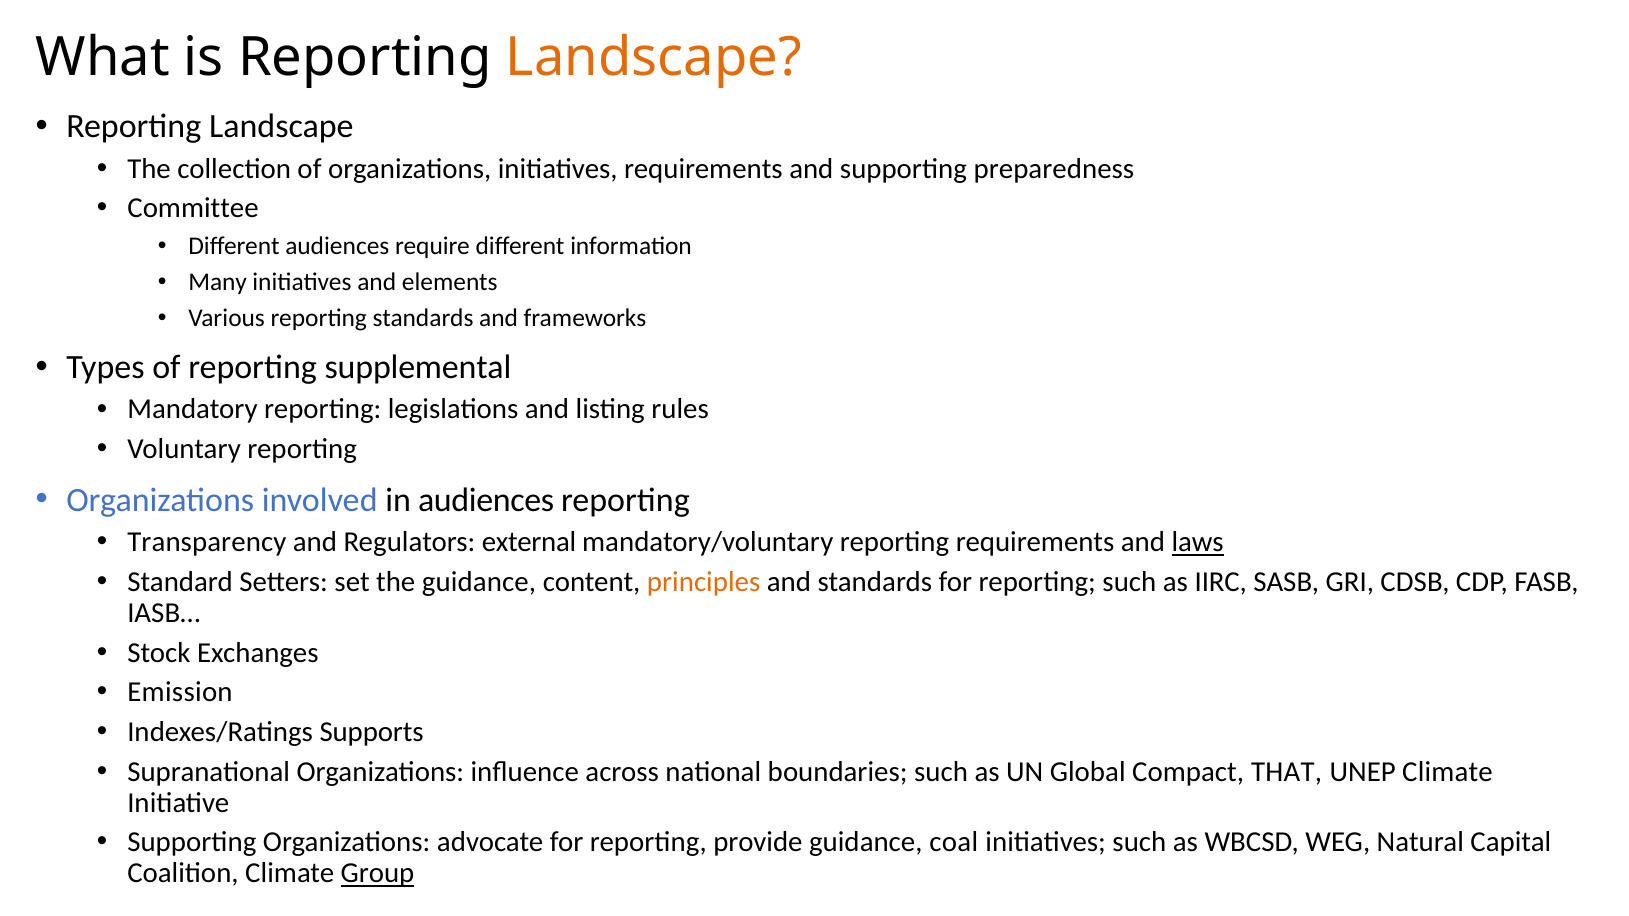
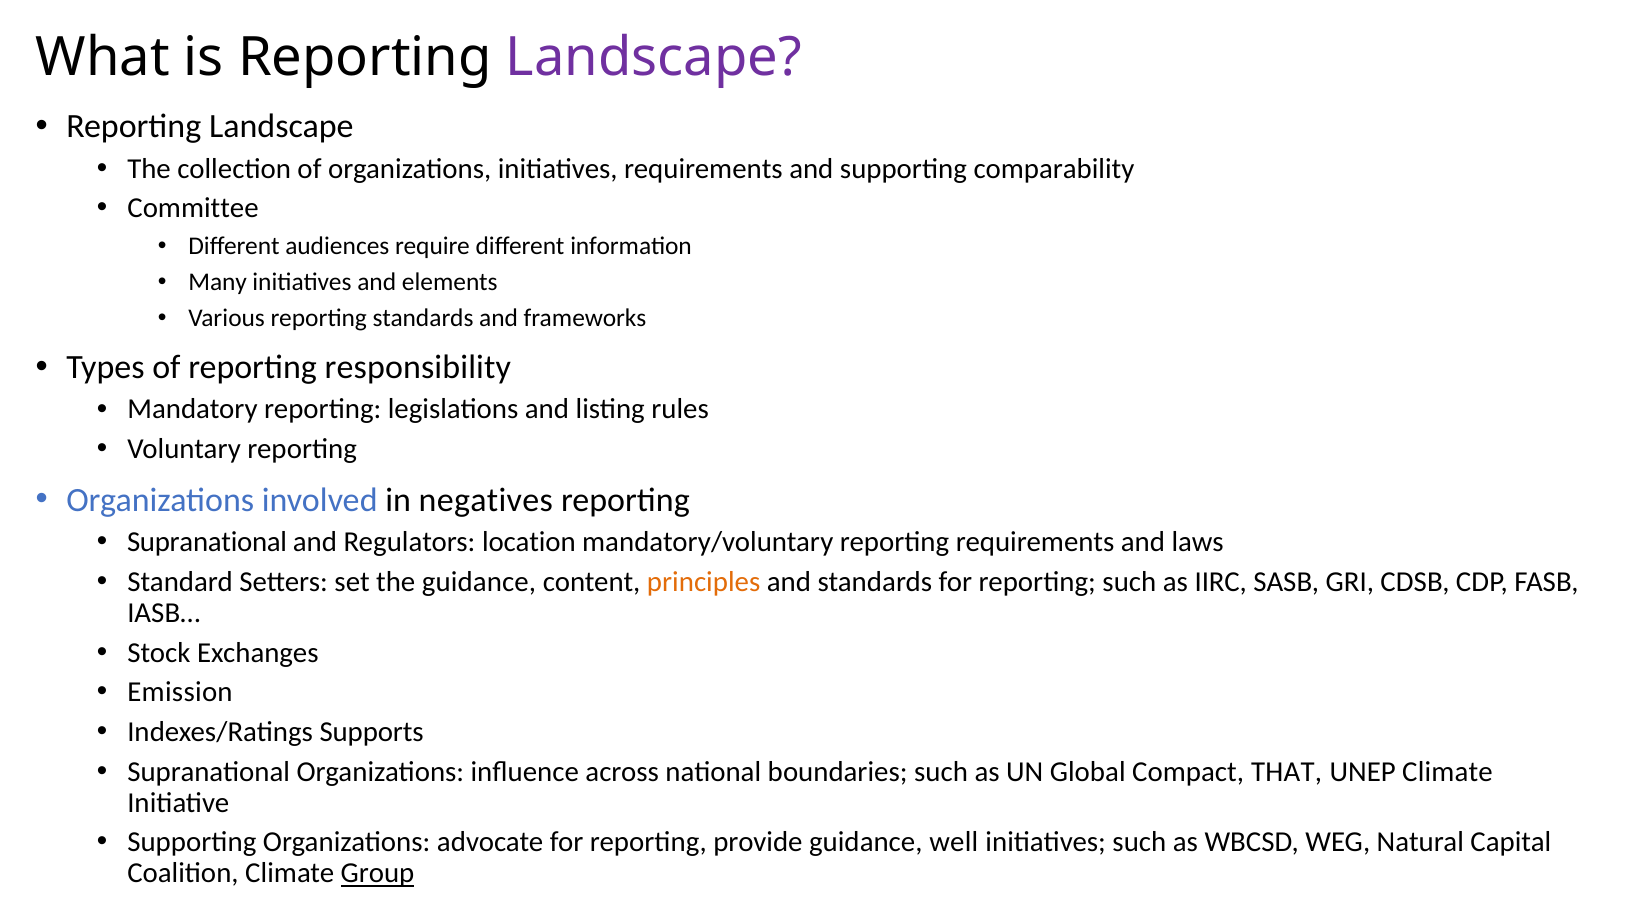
Landscape at (654, 57) colour: orange -> purple
preparedness: preparedness -> comparability
supplemental: supplemental -> responsibility
in audiences: audiences -> negatives
Transparency at (207, 542): Transparency -> Supranational
external: external -> location
laws underline: present -> none
coal: coal -> well
